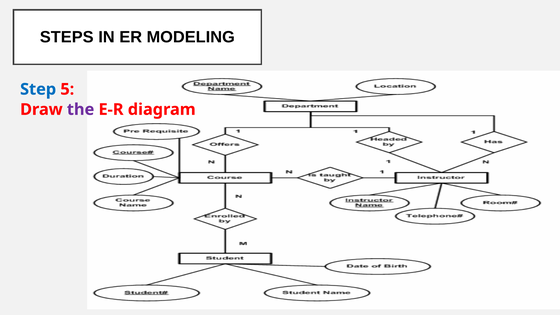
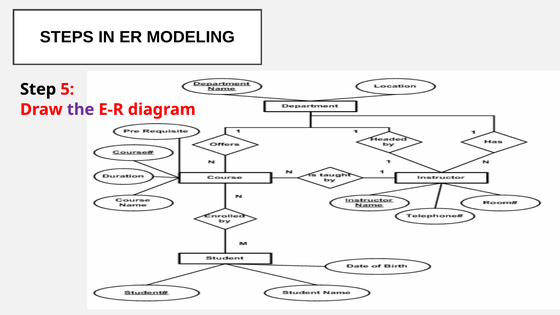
Step colour: blue -> black
